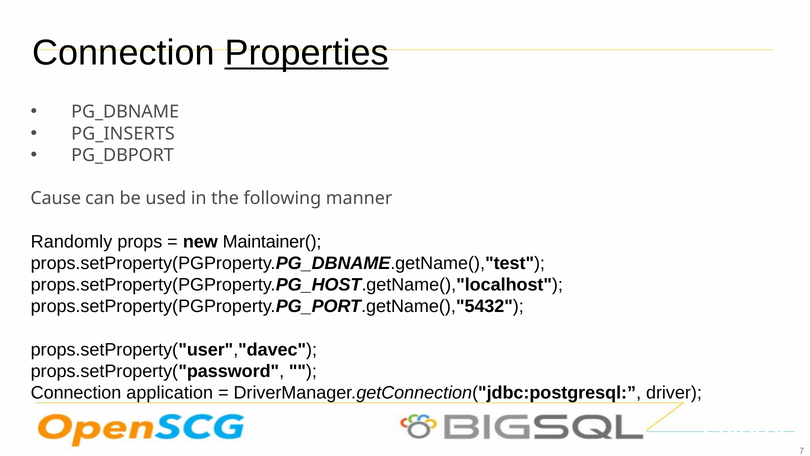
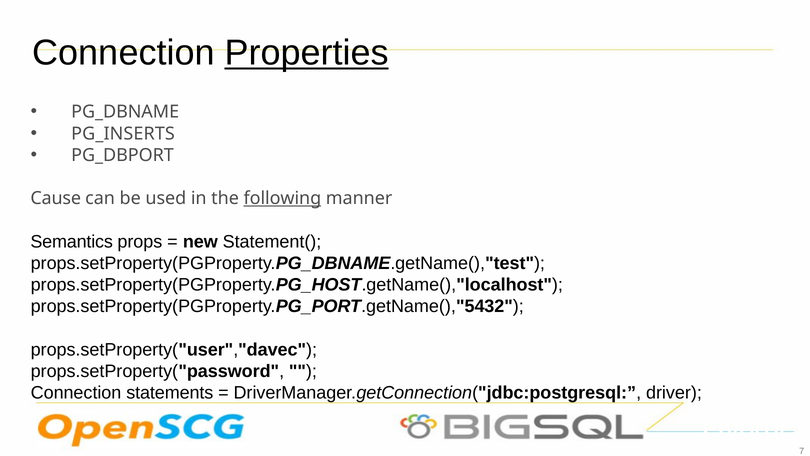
following underline: none -> present
Randomly: Randomly -> Semantics
Maintainer(: Maintainer( -> Statement(
application: application -> statements
